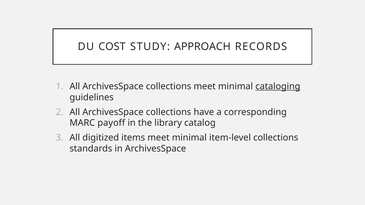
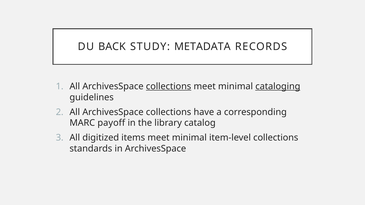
COST: COST -> BACK
APPROACH: APPROACH -> METADATA
collections at (169, 86) underline: none -> present
